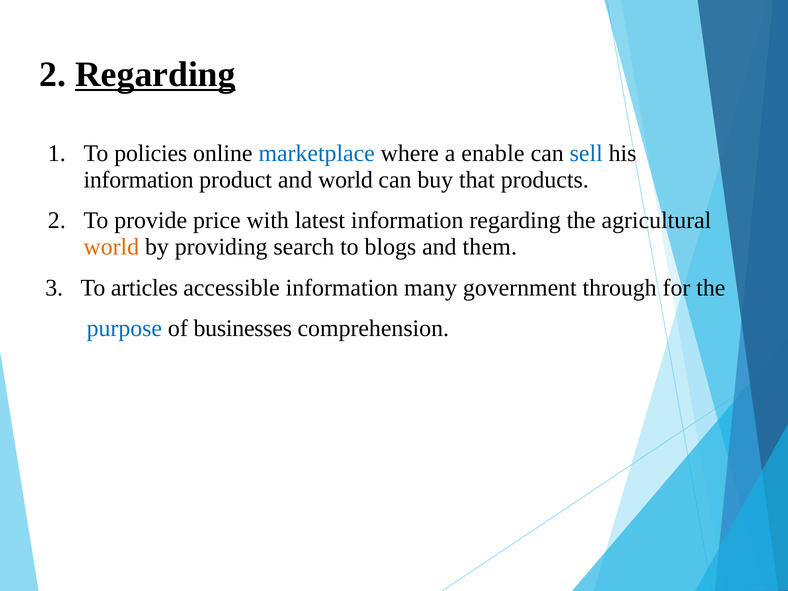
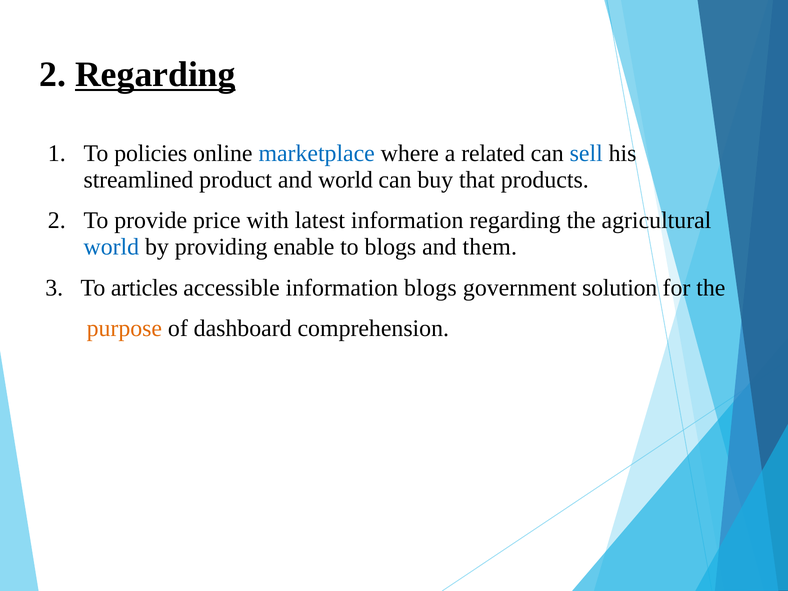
enable: enable -> related
information at (139, 180): information -> streamlined
world at (111, 247) colour: orange -> blue
search: search -> enable
information many: many -> blogs
through: through -> solution
purpose colour: blue -> orange
businesses: businesses -> dashboard
